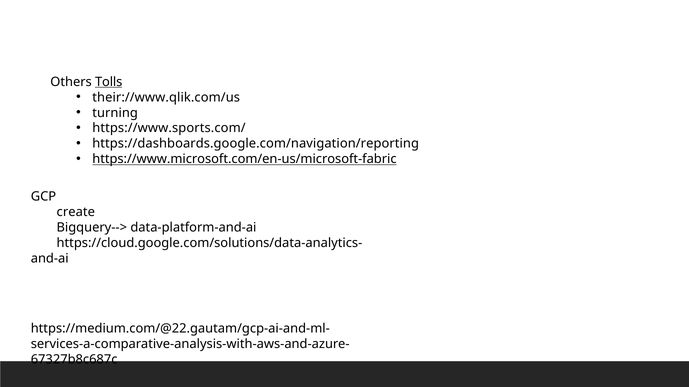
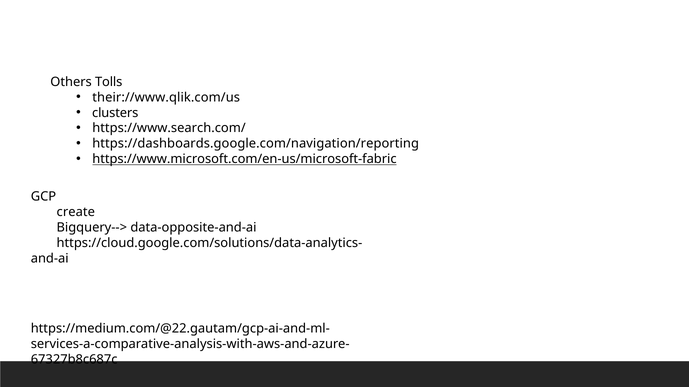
Tolls underline: present -> none
turning: turning -> clusters
https://www.sports.com/: https://www.sports.com/ -> https://www.search.com/
data-platform-and-ai: data-platform-and-ai -> data-opposite-and-ai
